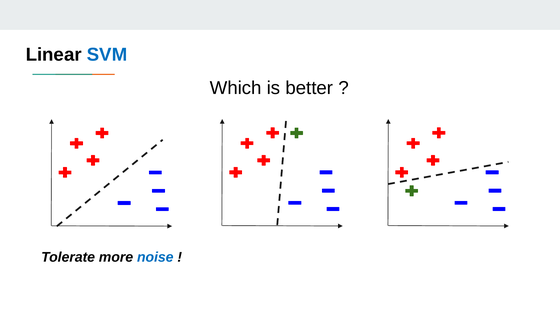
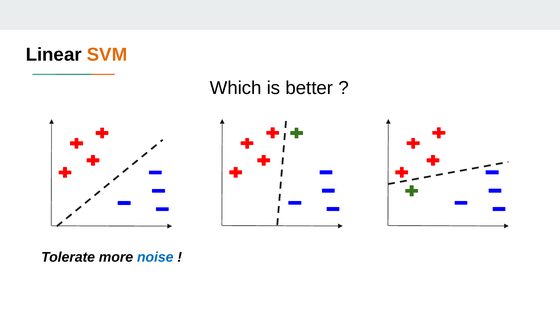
SVM colour: blue -> orange
